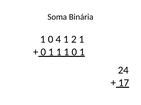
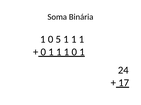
4: 4 -> 5
2 at (74, 40): 2 -> 1
